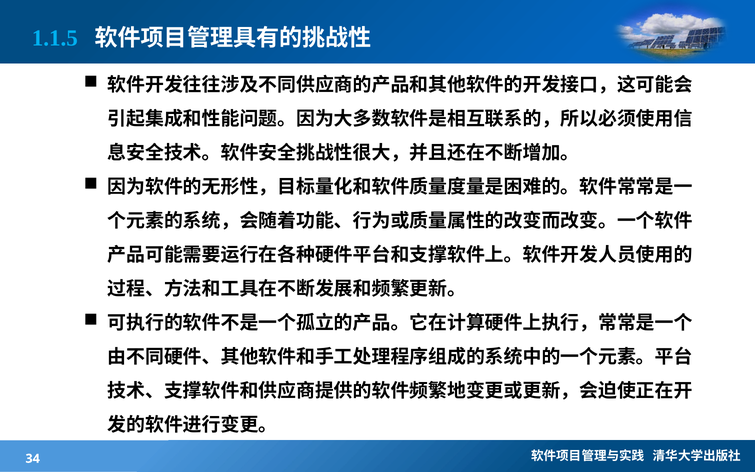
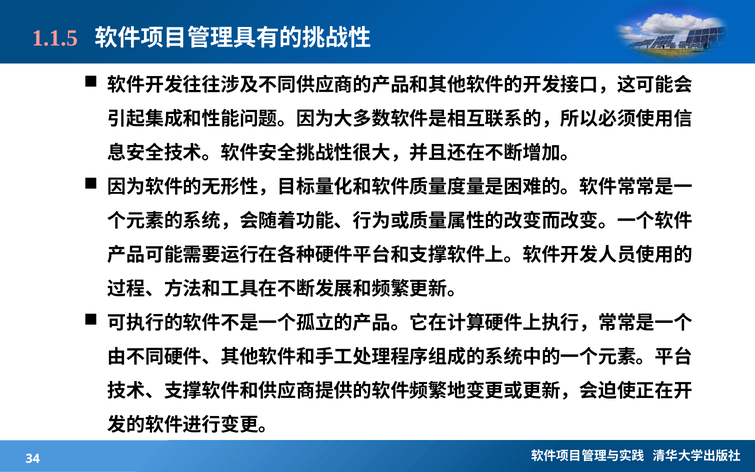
1.1.5 colour: light blue -> pink
